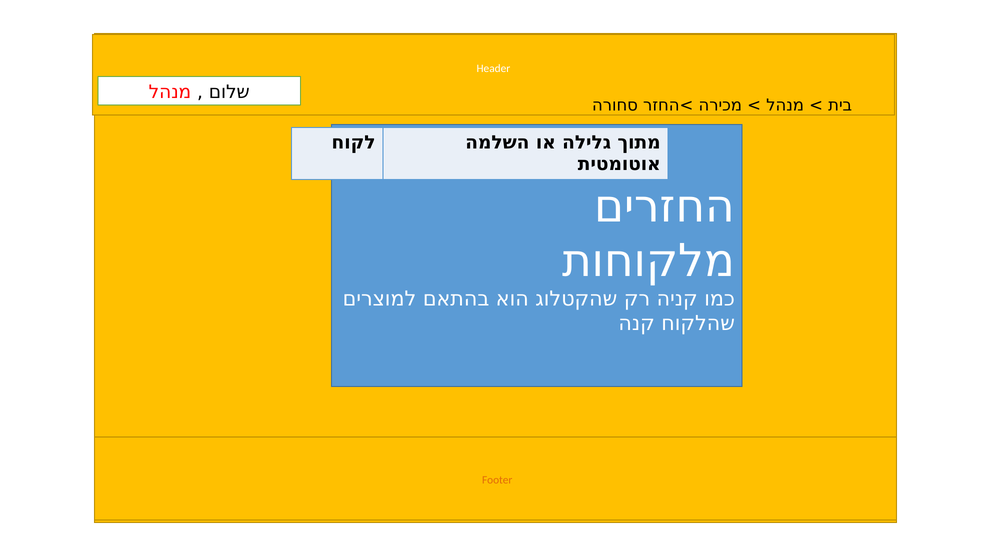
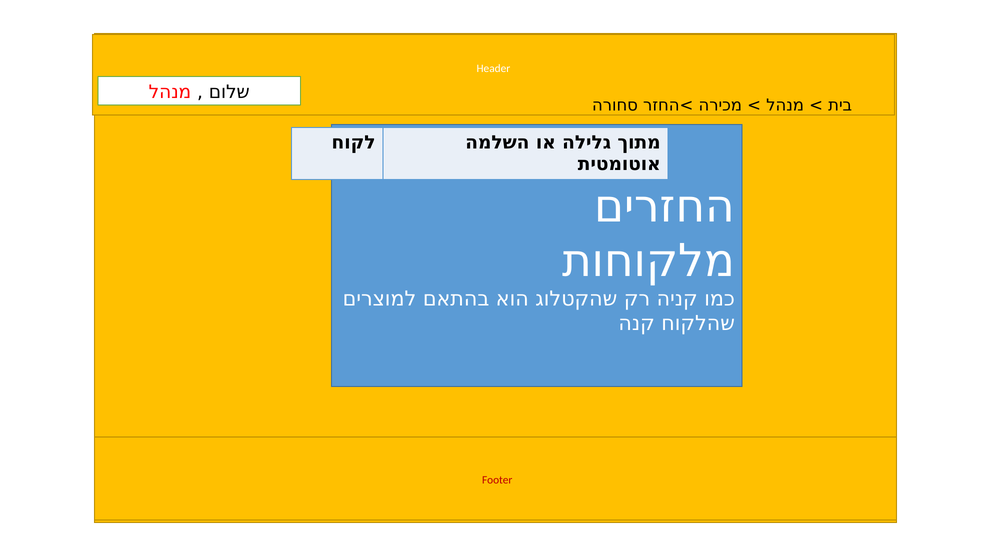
Footer colour: orange -> red
